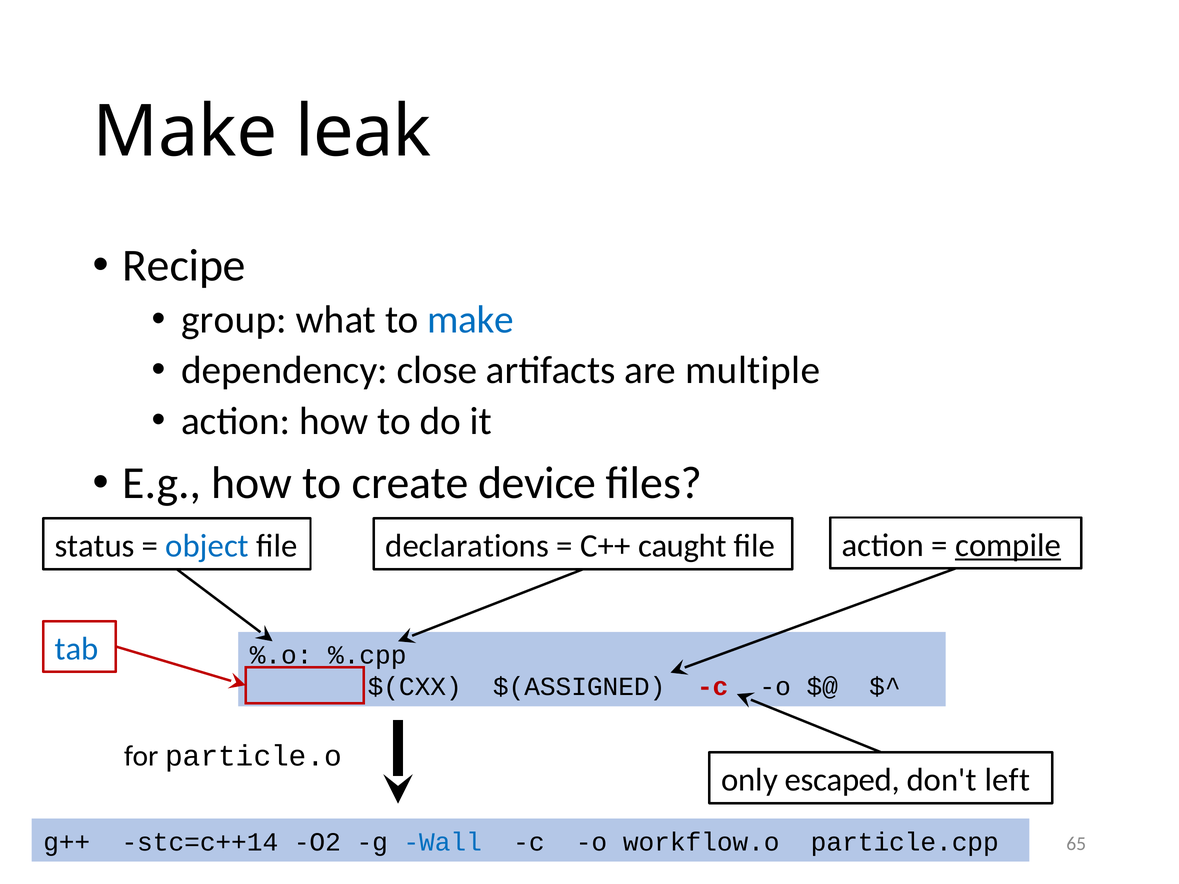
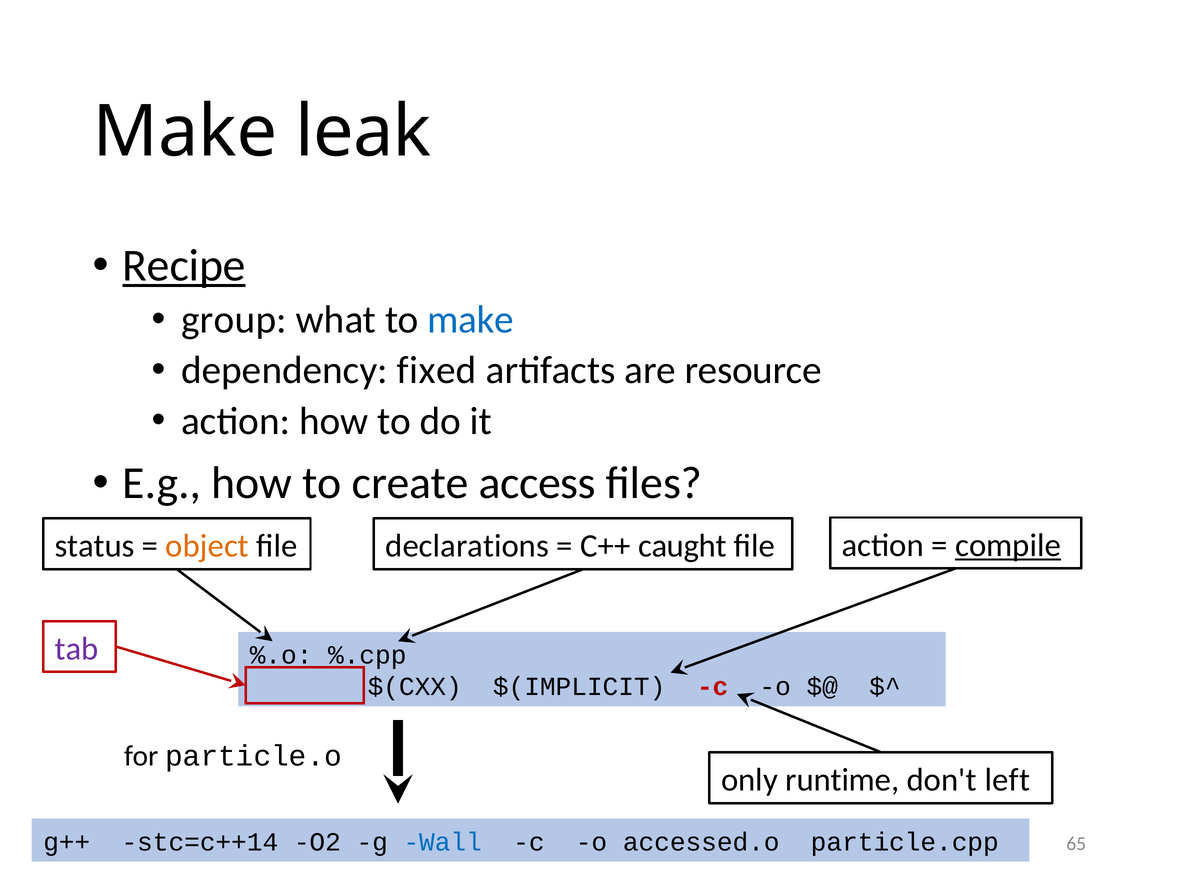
Recipe underline: none -> present
close: close -> fixed
multiple: multiple -> resource
device: device -> access
object colour: blue -> orange
tab colour: blue -> purple
$(ASSIGNED: $(ASSIGNED -> $(IMPLICIT
escaped: escaped -> runtime
workflow.o: workflow.o -> accessed.o
